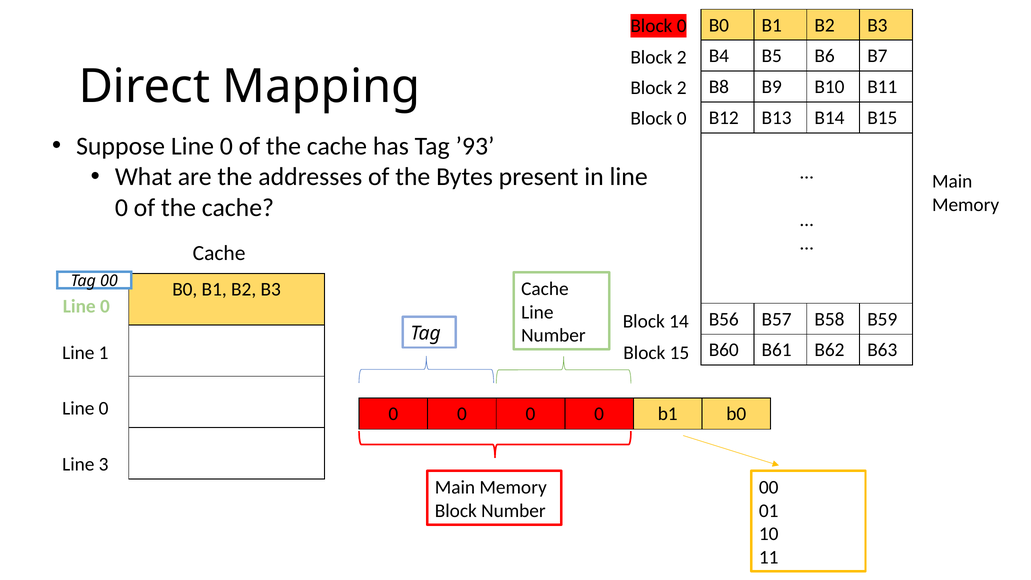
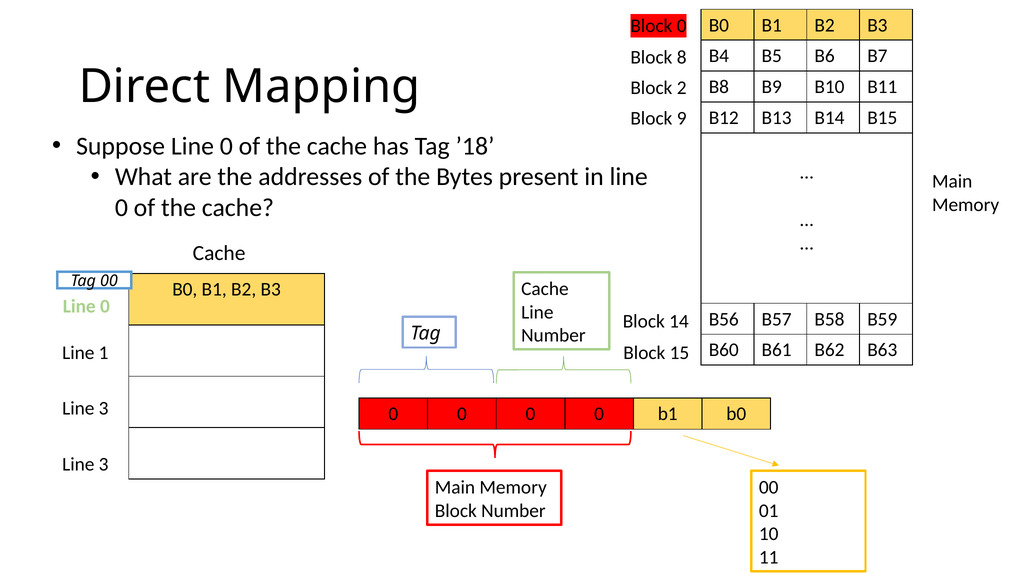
2 at (682, 57): 2 -> 8
0 at (682, 118): 0 -> 9
’93: ’93 -> ’18
0 at (104, 408): 0 -> 3
